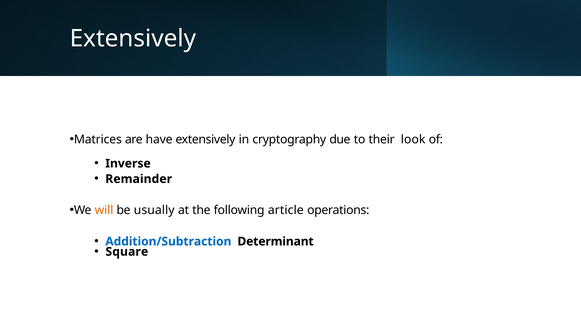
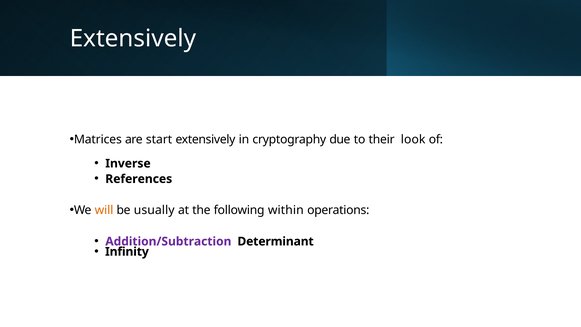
have: have -> start
Remainder: Remainder -> References
article: article -> within
Addition/Subtraction colour: blue -> purple
Square: Square -> Infinity
